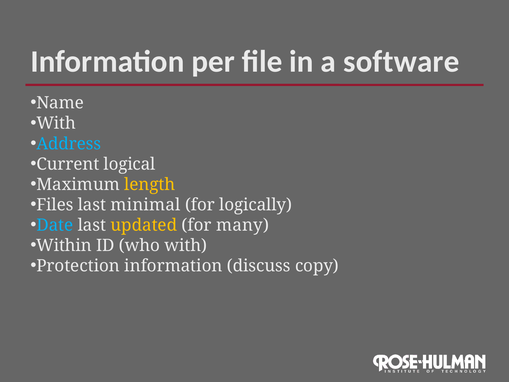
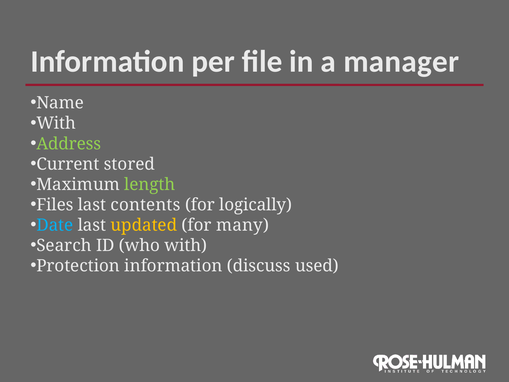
software: software -> manager
Address colour: light blue -> light green
logical: logical -> stored
length colour: yellow -> light green
minimal: minimal -> contents
Within: Within -> Search
copy: copy -> used
